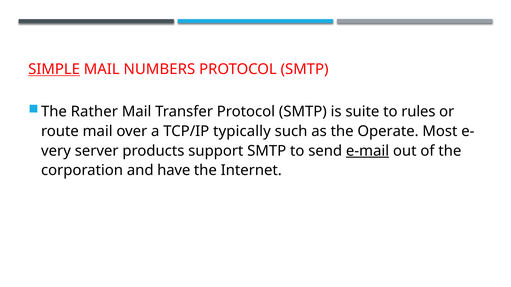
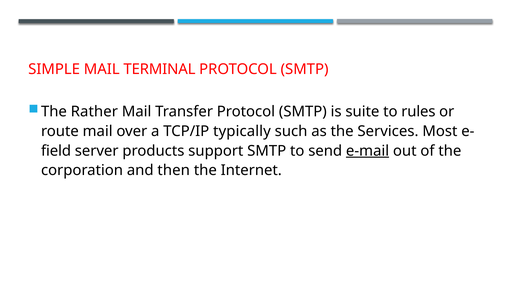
SIMPLE underline: present -> none
NUMBERS: NUMBERS -> TERMINAL
Operate: Operate -> Services
very: very -> field
have: have -> then
